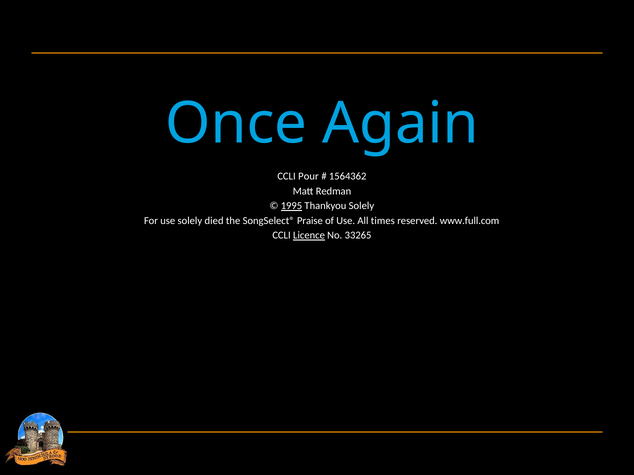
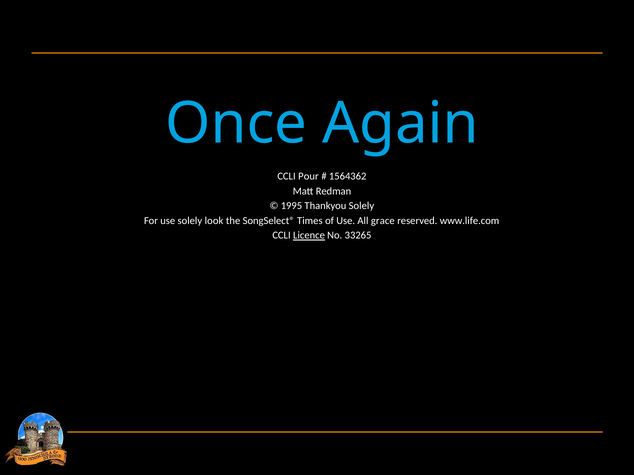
1995 underline: present -> none
died: died -> look
Praise: Praise -> Times
times: times -> grace
www.full.com: www.full.com -> www.life.com
